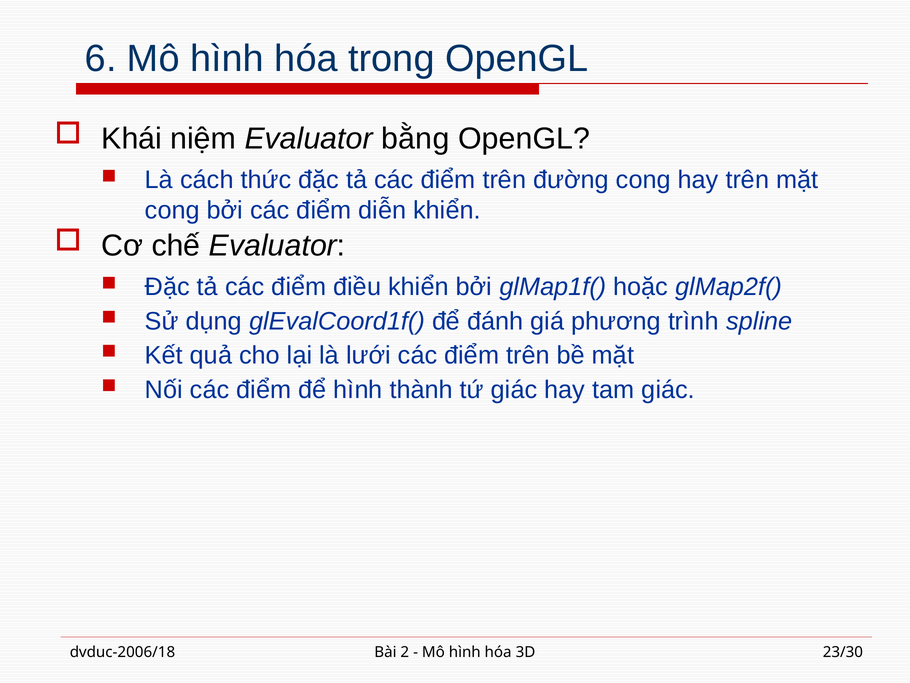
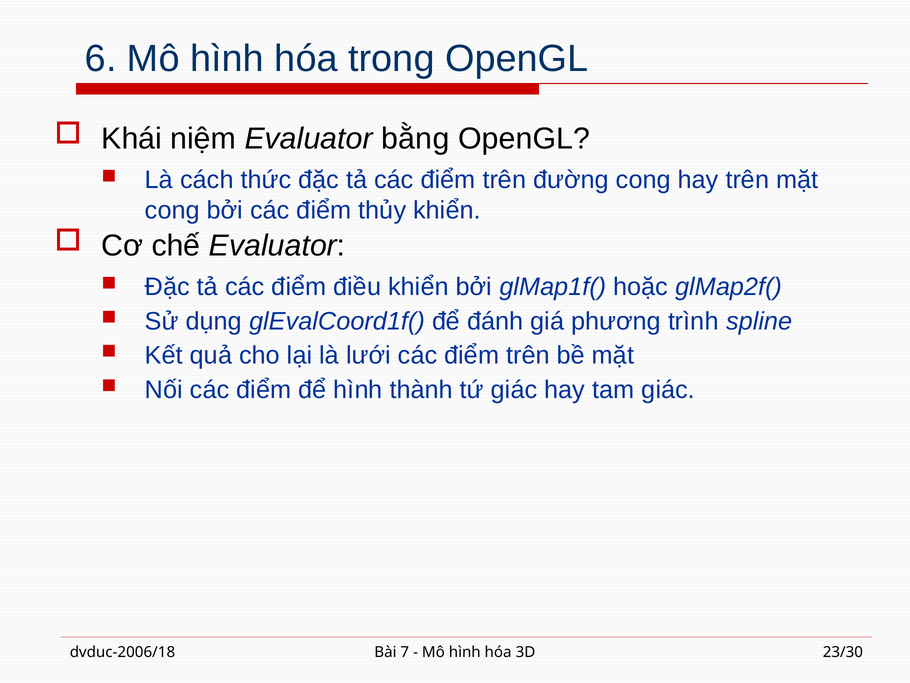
diễn: diễn -> thủy
2: 2 -> 7
